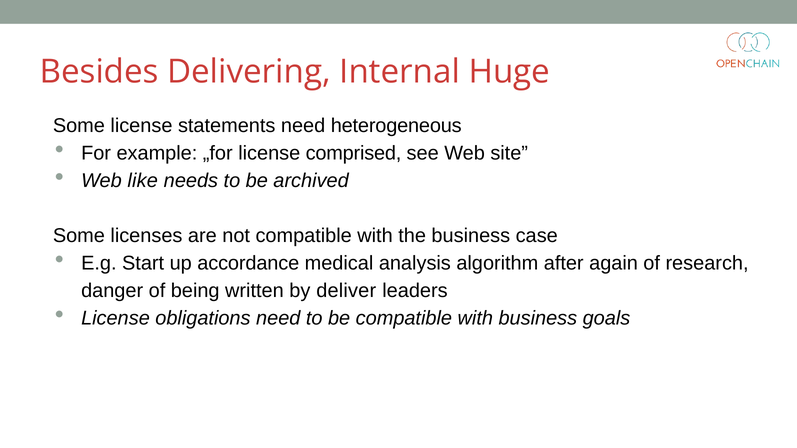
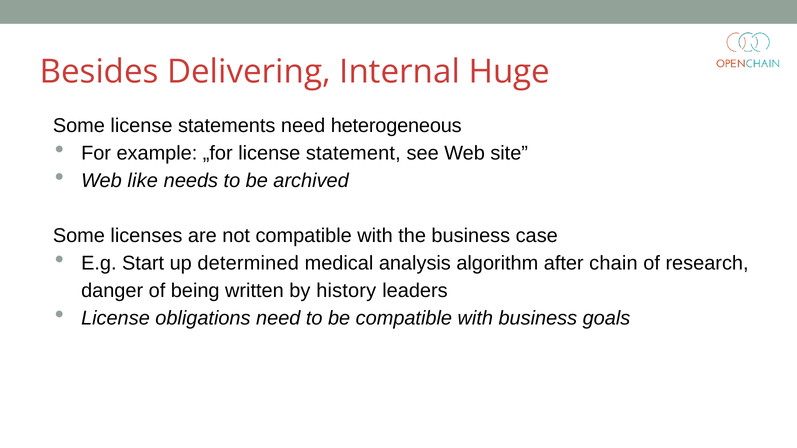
comprised: comprised -> statement
accordance: accordance -> determined
again: again -> chain
deliver: deliver -> history
